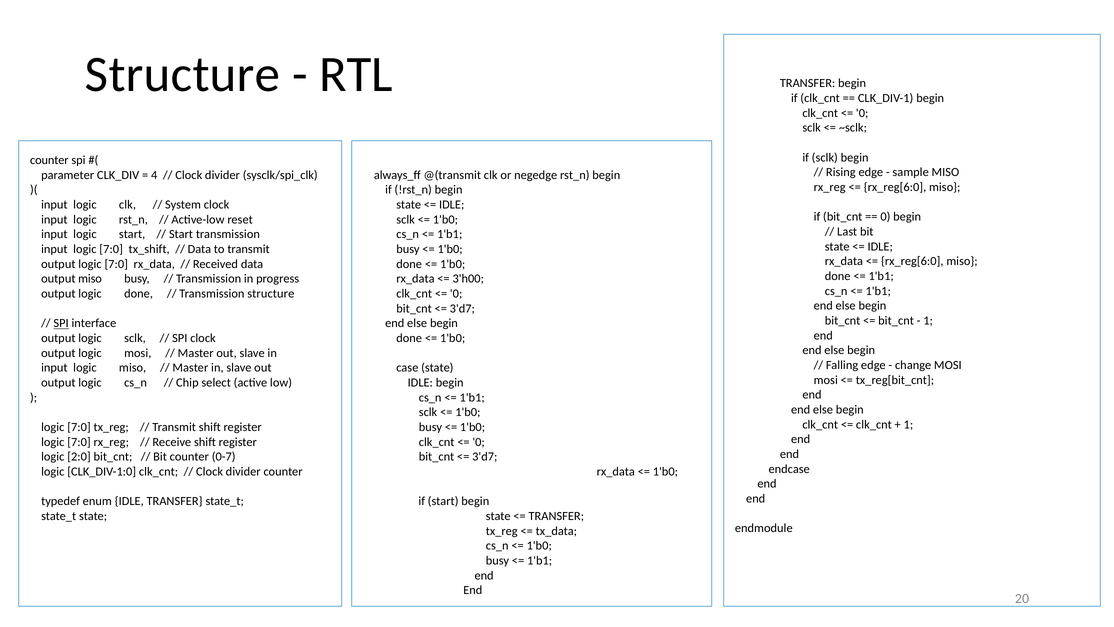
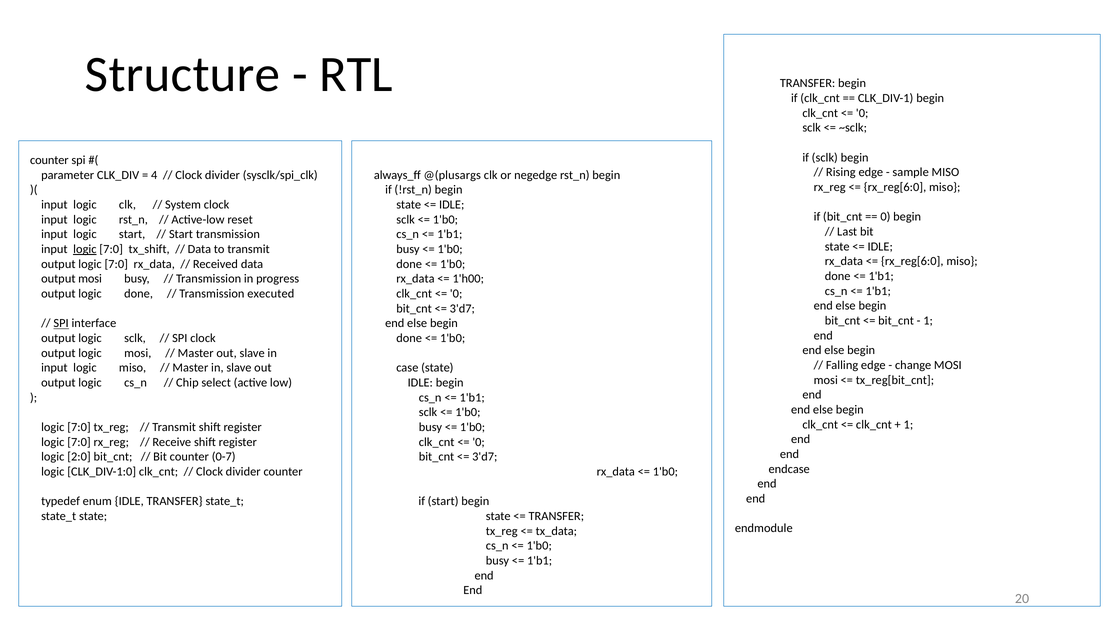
@(transmit: @(transmit -> @(plusargs
logic at (85, 249) underline: none -> present
output miso: miso -> mosi
3'h00: 3'h00 -> 1'h00
Transmission structure: structure -> executed
